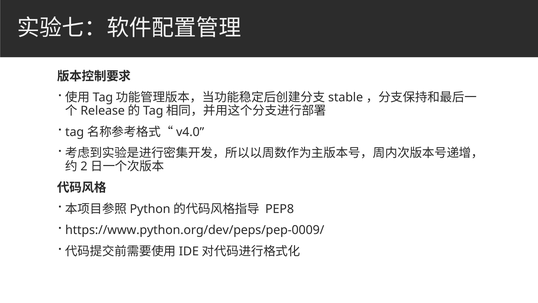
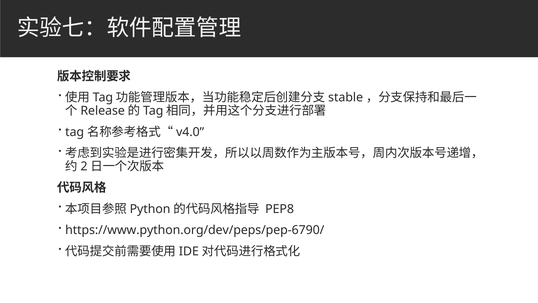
https://www.python.org/dev/peps/pep-0009/: https://www.python.org/dev/peps/pep-0009/ -> https://www.python.org/dev/peps/pep-6790/
